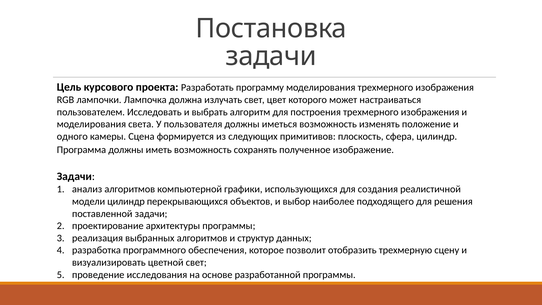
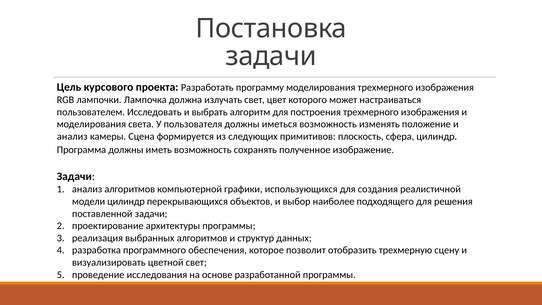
одного at (72, 136): одного -> анализ
